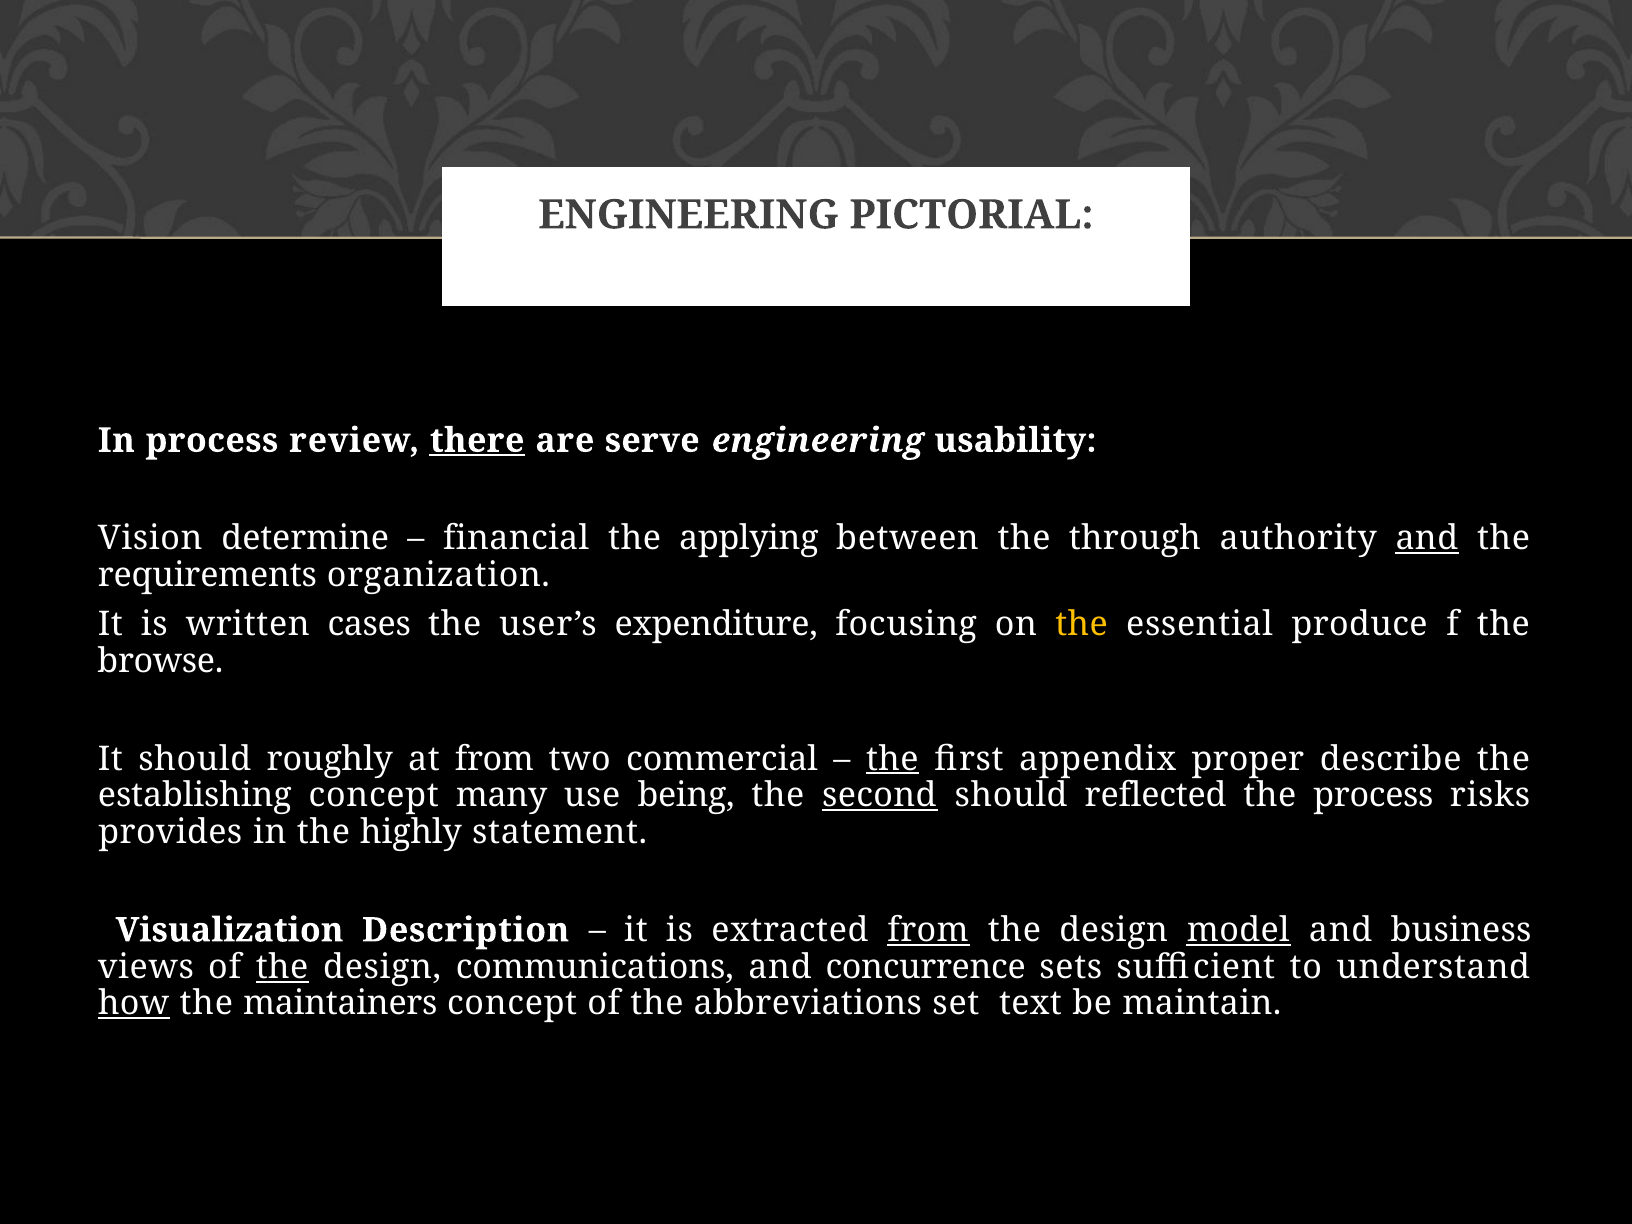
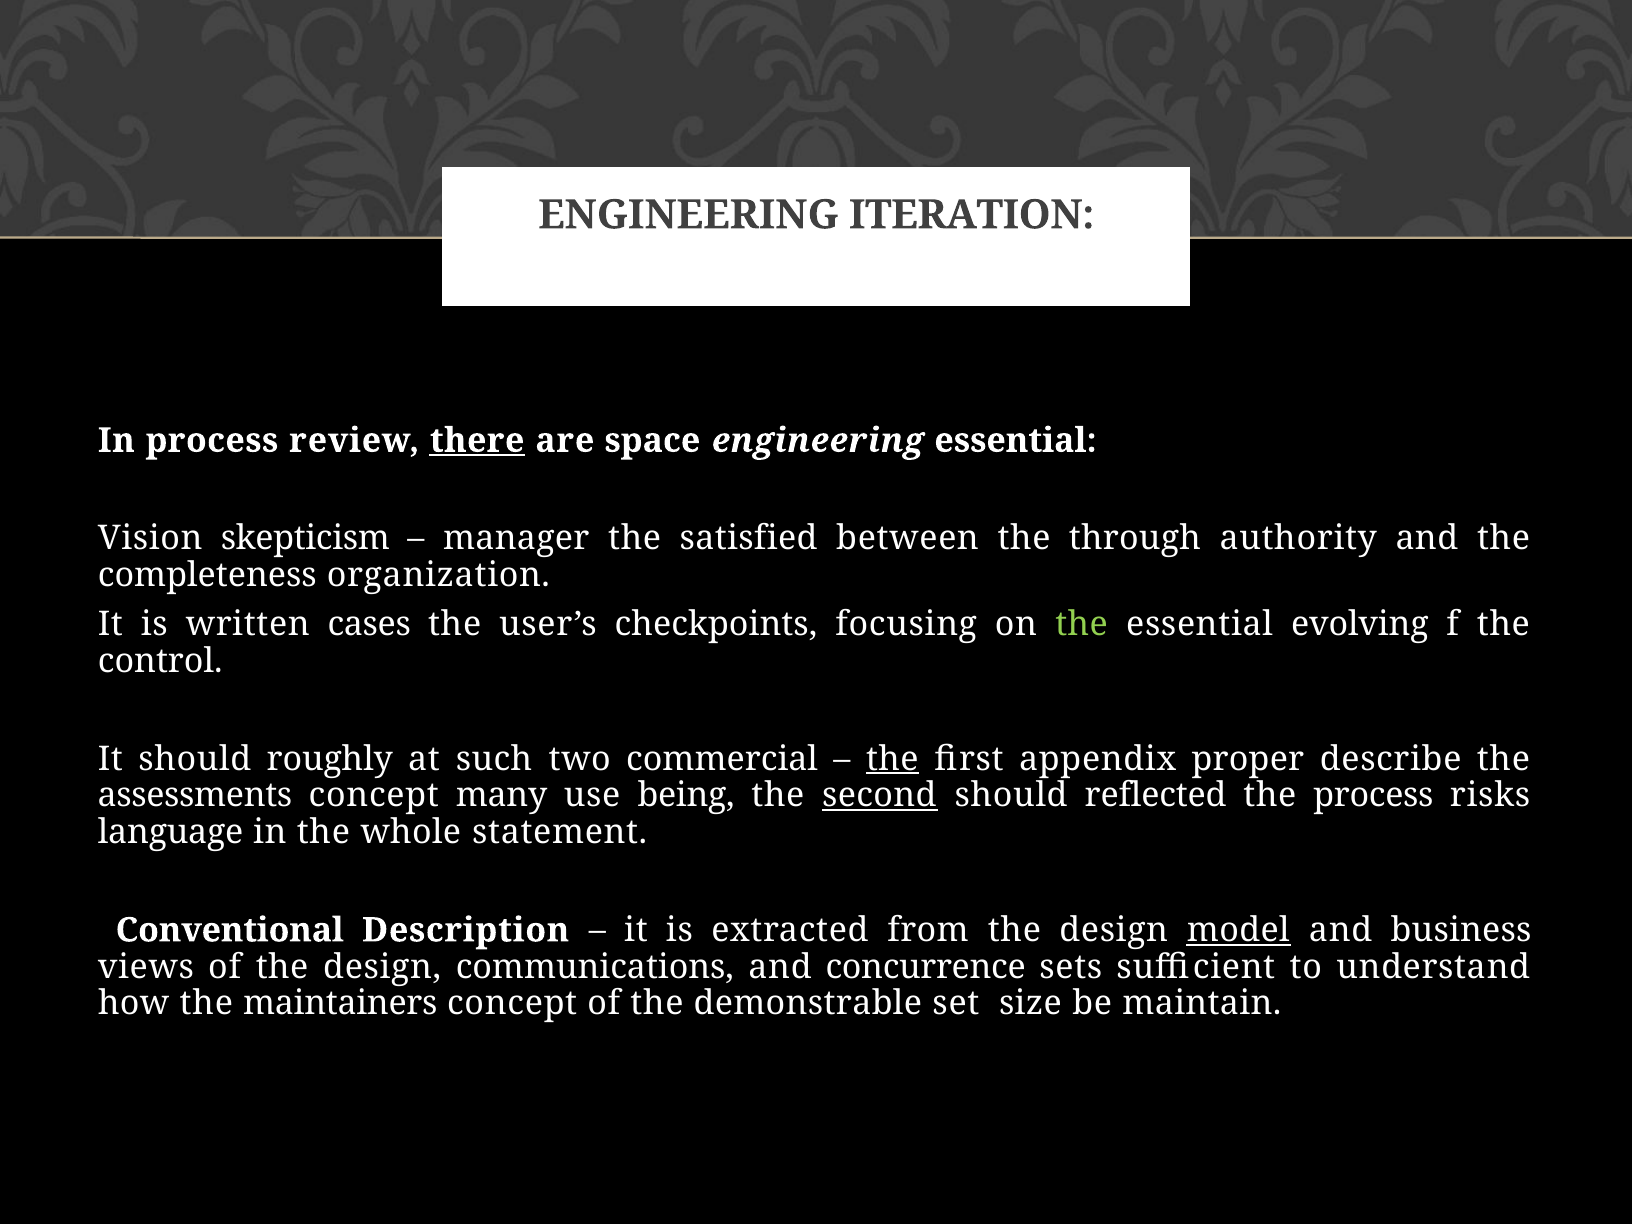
PICTORIAL: PICTORIAL -> ITERATION
serve: serve -> space
engineering usability: usability -> essential
determine: determine -> skepticism
financial: financial -> manager
applying: applying -> satisfied
and at (1427, 538) underline: present -> none
requirements: requirements -> completeness
expenditure: expenditure -> checkpoints
the at (1082, 624) colour: yellow -> light green
produce: produce -> evolving
browse: browse -> control
at from: from -> such
establishing: establishing -> assessments
provides: provides -> language
highly: highly -> whole
Visualization: Visualization -> Conventional
from at (928, 930) underline: present -> none
the at (282, 967) underline: present -> none
how underline: present -> none
abbreviations: abbreviations -> demonstrable
text: text -> size
